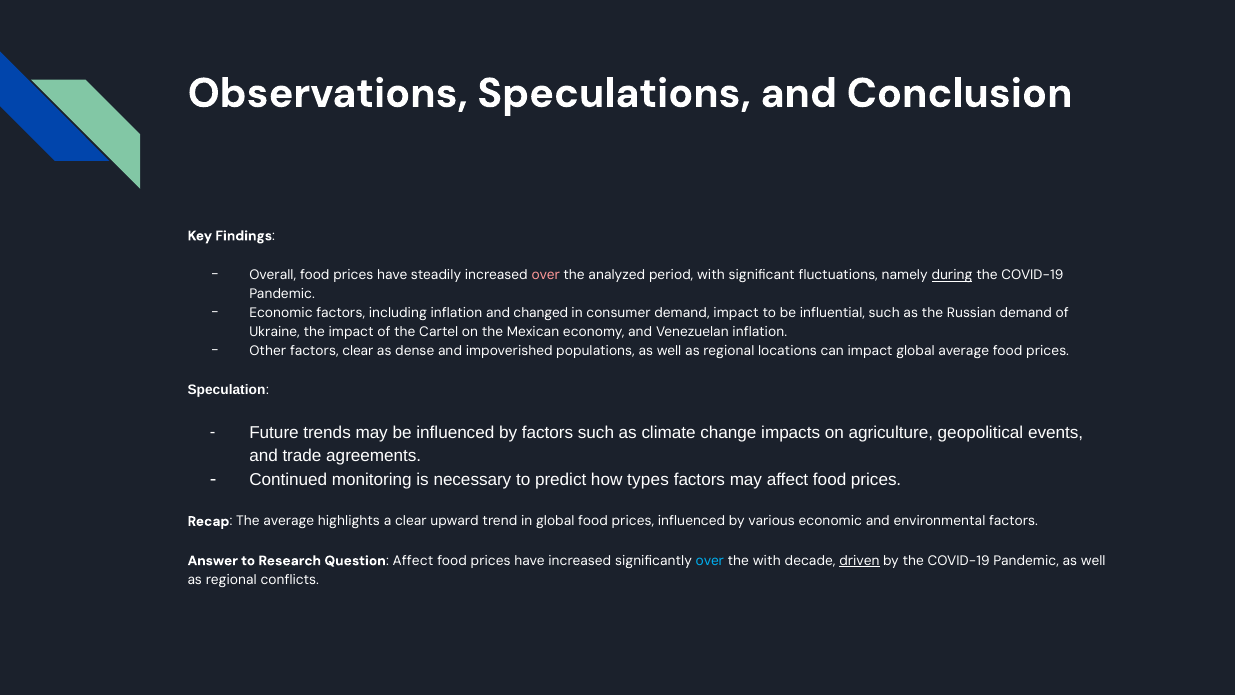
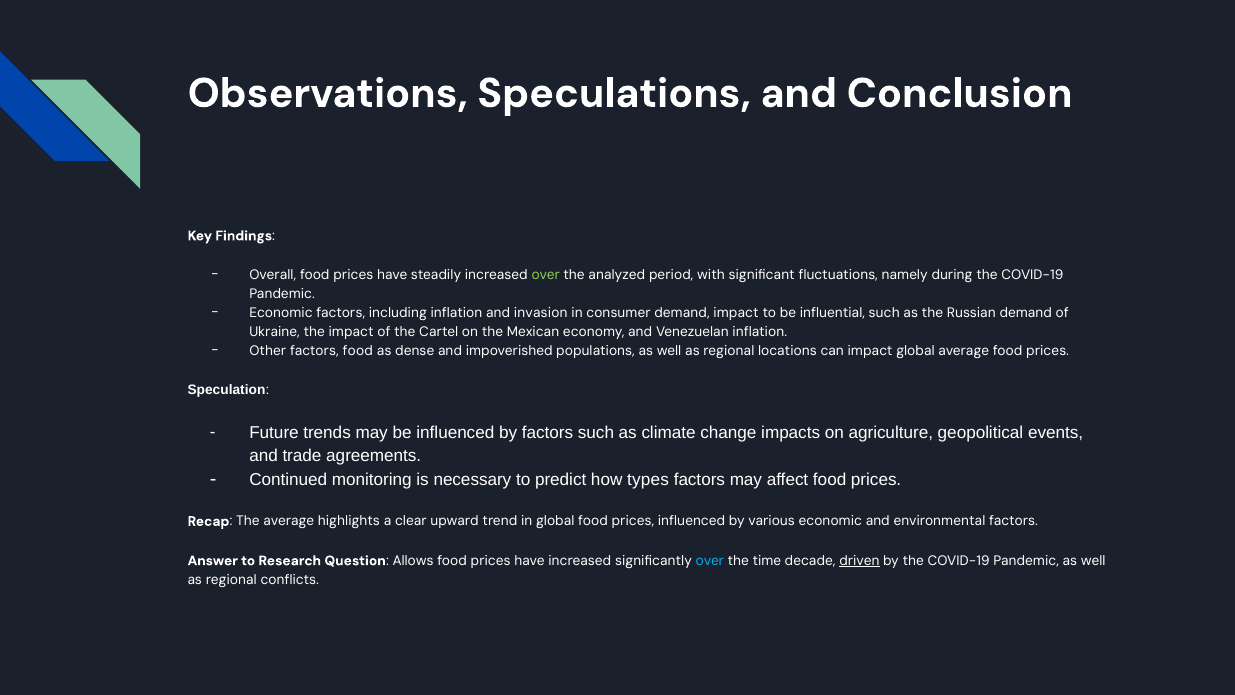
over at (546, 275) colour: pink -> light green
during underline: present -> none
changed: changed -> invasion
factors clear: clear -> food
Question Affect: Affect -> Allows
the with: with -> time
